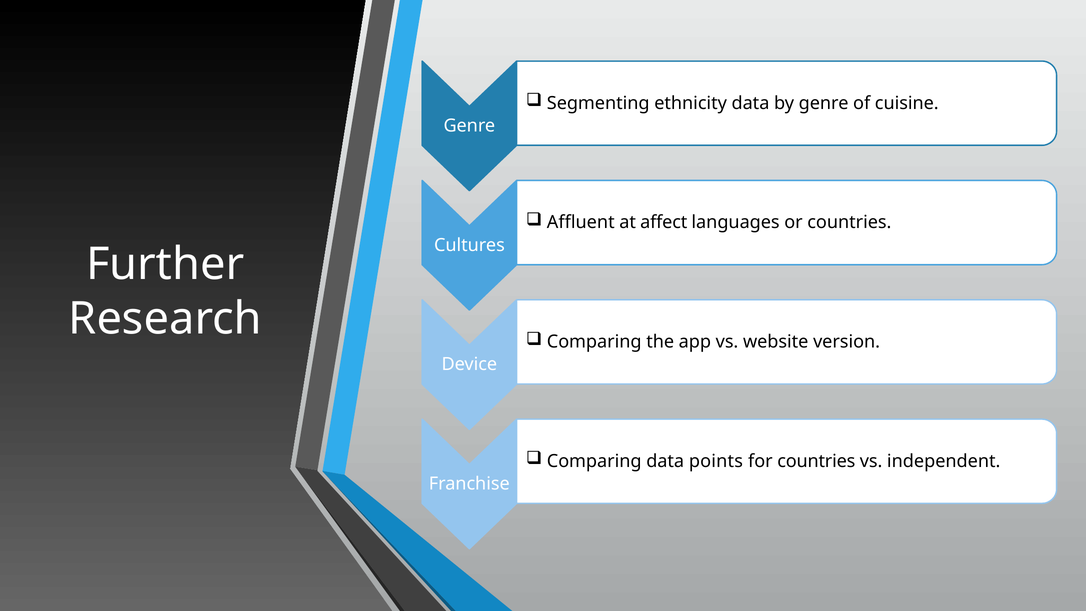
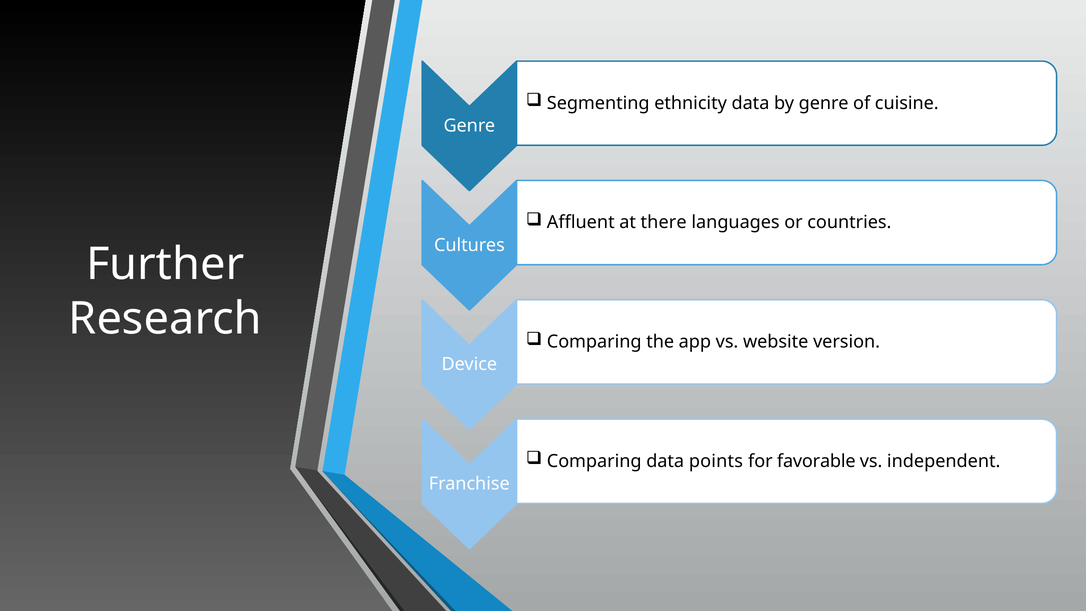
affect: affect -> there
for countries: countries -> favorable
